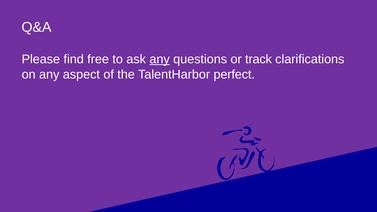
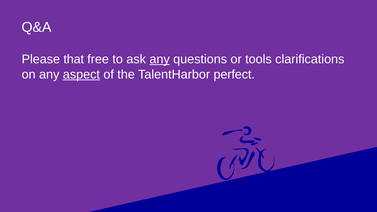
find: find -> that
track: track -> tools
aspect underline: none -> present
